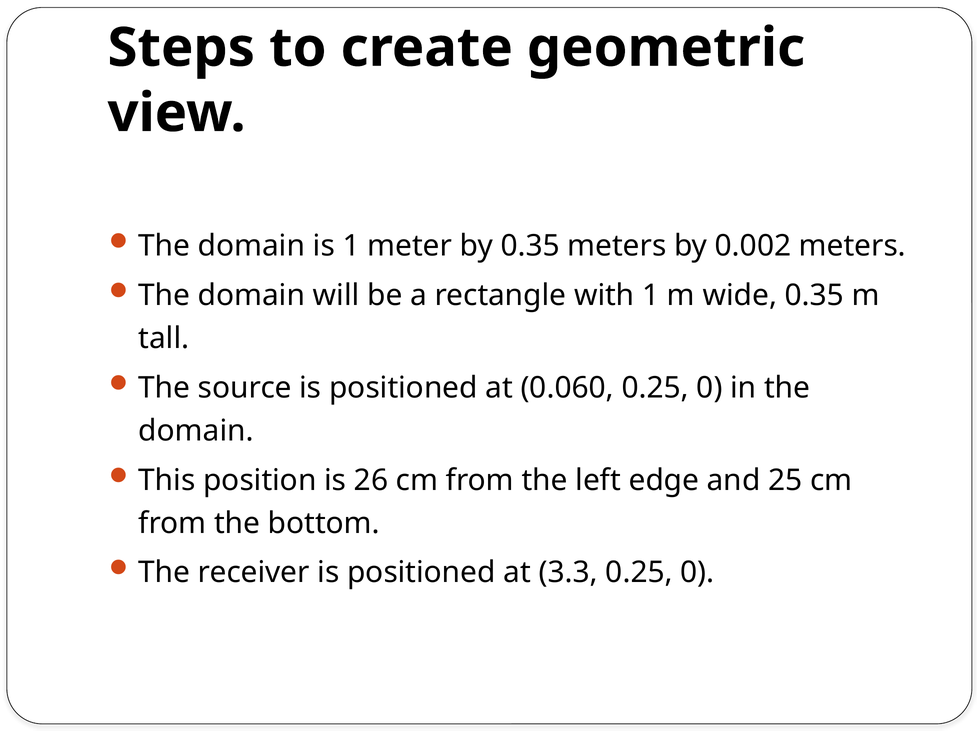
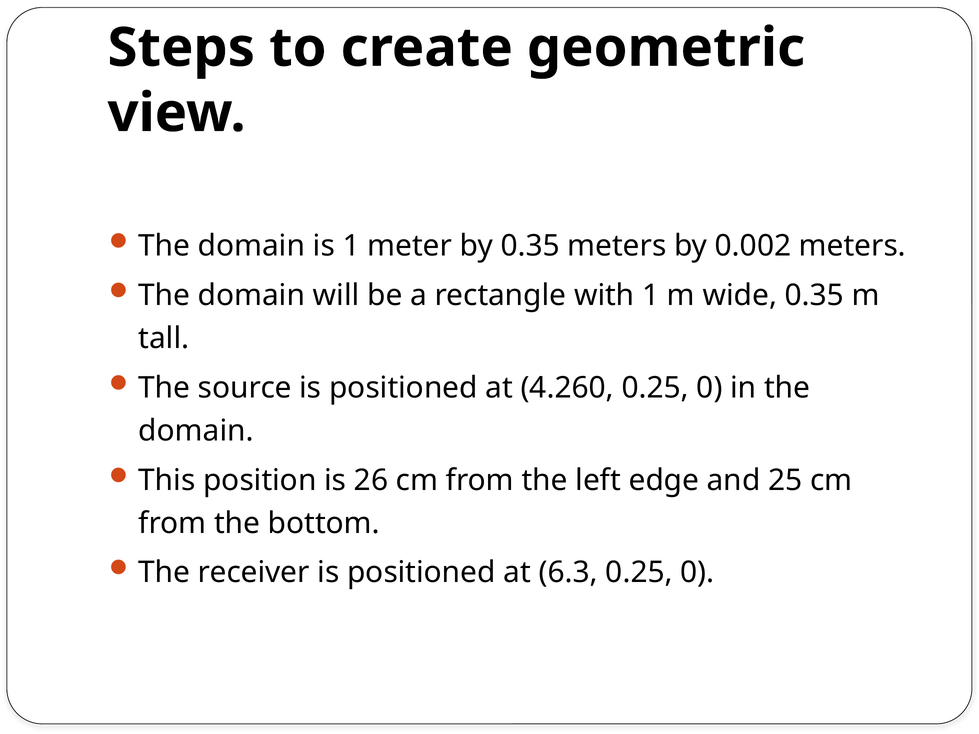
0.060: 0.060 -> 4.260
3.3: 3.3 -> 6.3
